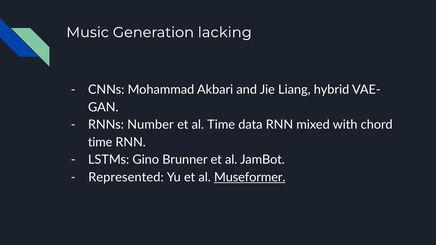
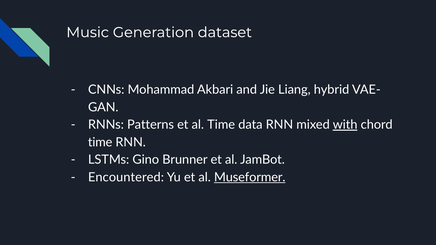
lacking: lacking -> dataset
Number: Number -> Patterns
with underline: none -> present
Represented: Represented -> Encountered
